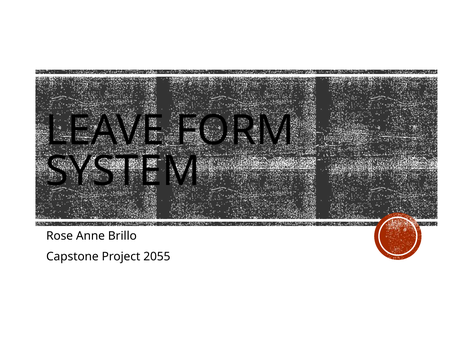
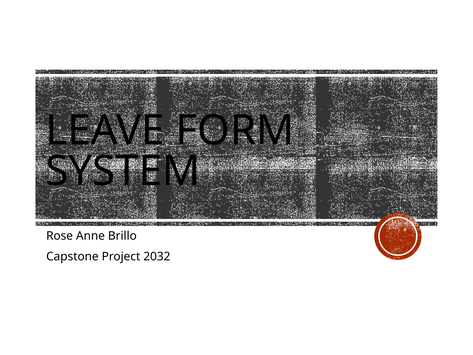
2055: 2055 -> 2032
